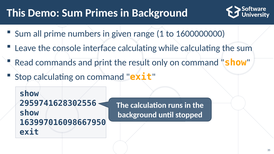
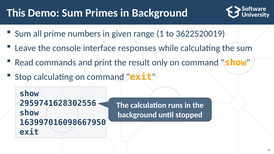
1600000000: 1600000000 -> 3622520019
interface calculating: calculating -> responses
